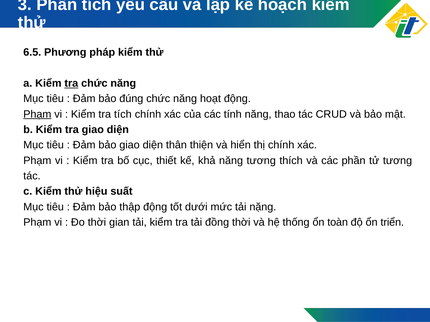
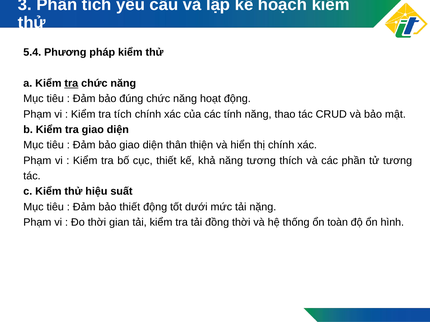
6.5: 6.5 -> 5.4
Phạm at (37, 114) underline: present -> none
bảo thập: thập -> thiết
triển: triển -> hình
